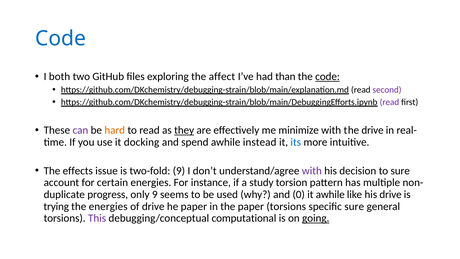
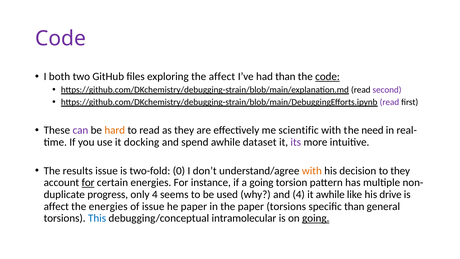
Code at (61, 39) colour: blue -> purple
they at (184, 130) underline: present -> none
minimize: minimize -> scientific
the drive: drive -> need
instead: instead -> dataset
its colour: blue -> purple
effects: effects -> results
two-fold 9: 9 -> 0
with at (312, 171) colour: purple -> orange
to sure: sure -> they
for at (88, 182) underline: none -> present
a study: study -> going
only 9: 9 -> 4
and 0: 0 -> 4
trying at (56, 206): trying -> affect
of drive: drive -> issue
specific sure: sure -> than
This colour: purple -> blue
computational: computational -> intramolecular
